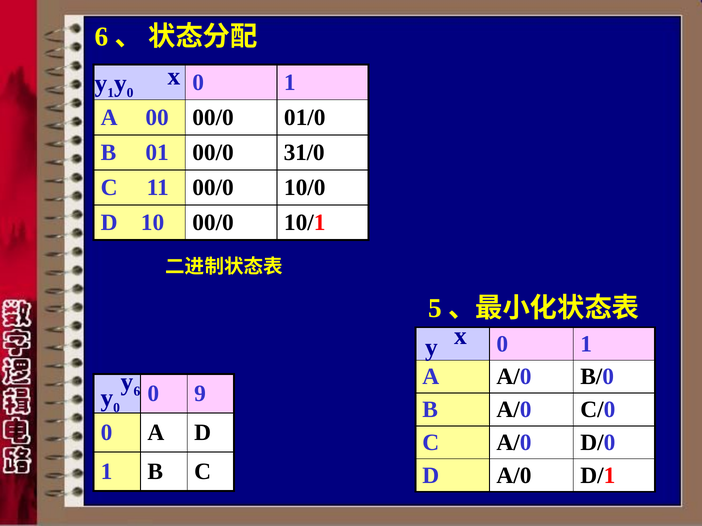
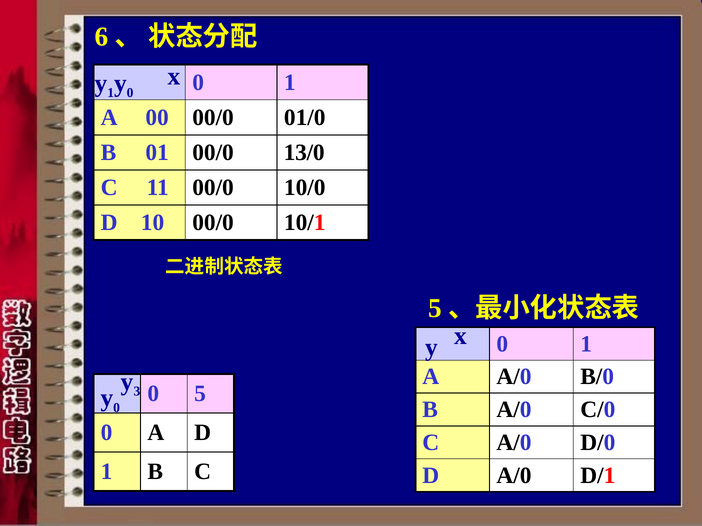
31/0: 31/0 -> 13/0
y 6: 6 -> 3
0 9: 9 -> 5
